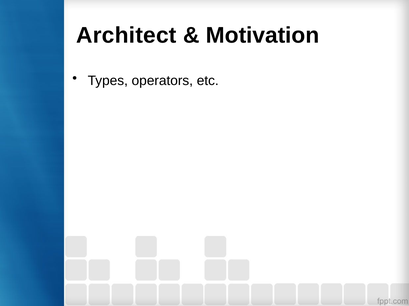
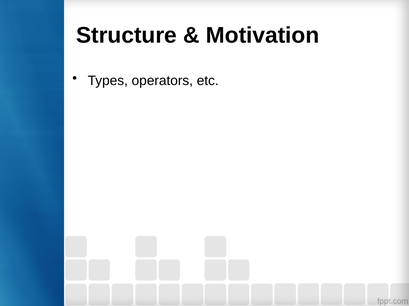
Architect: Architect -> Structure
